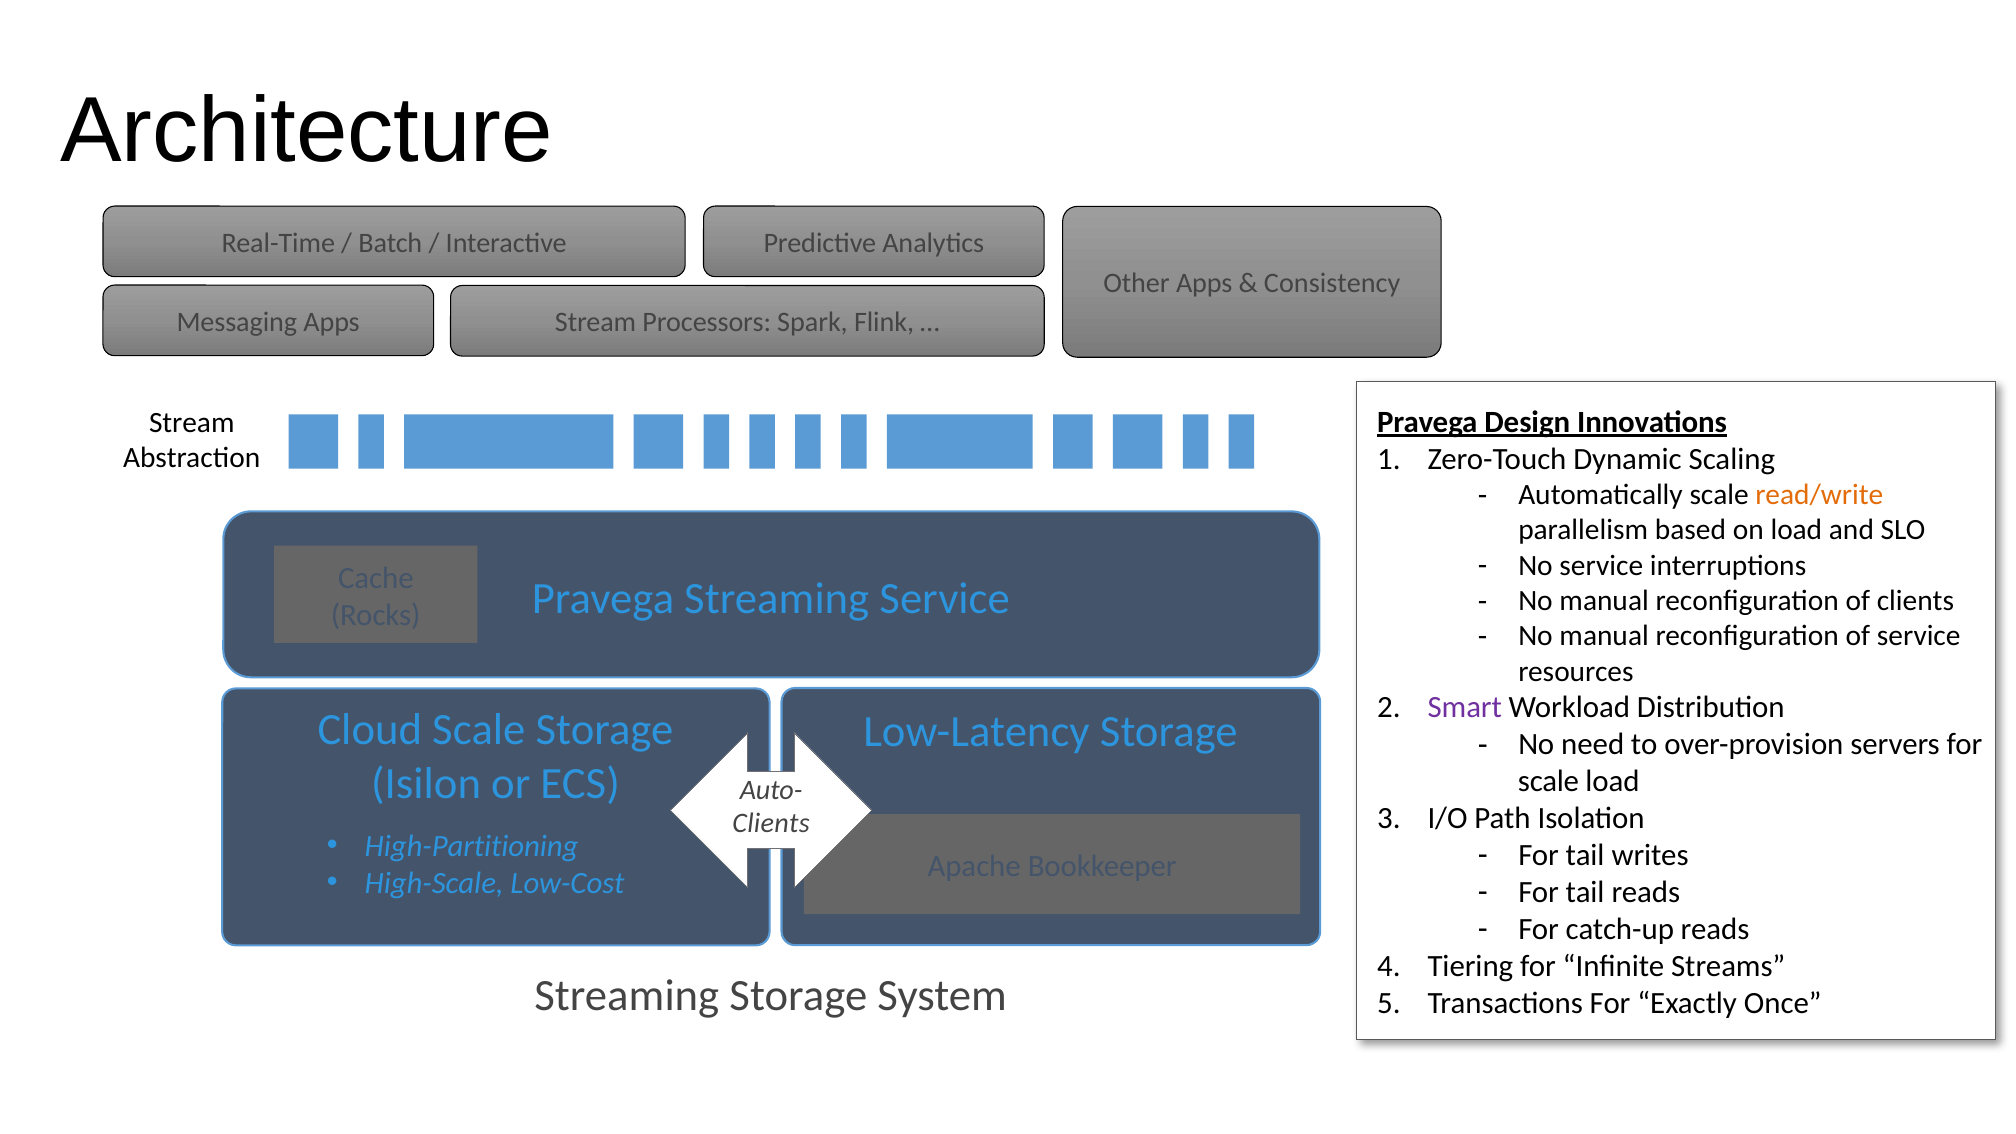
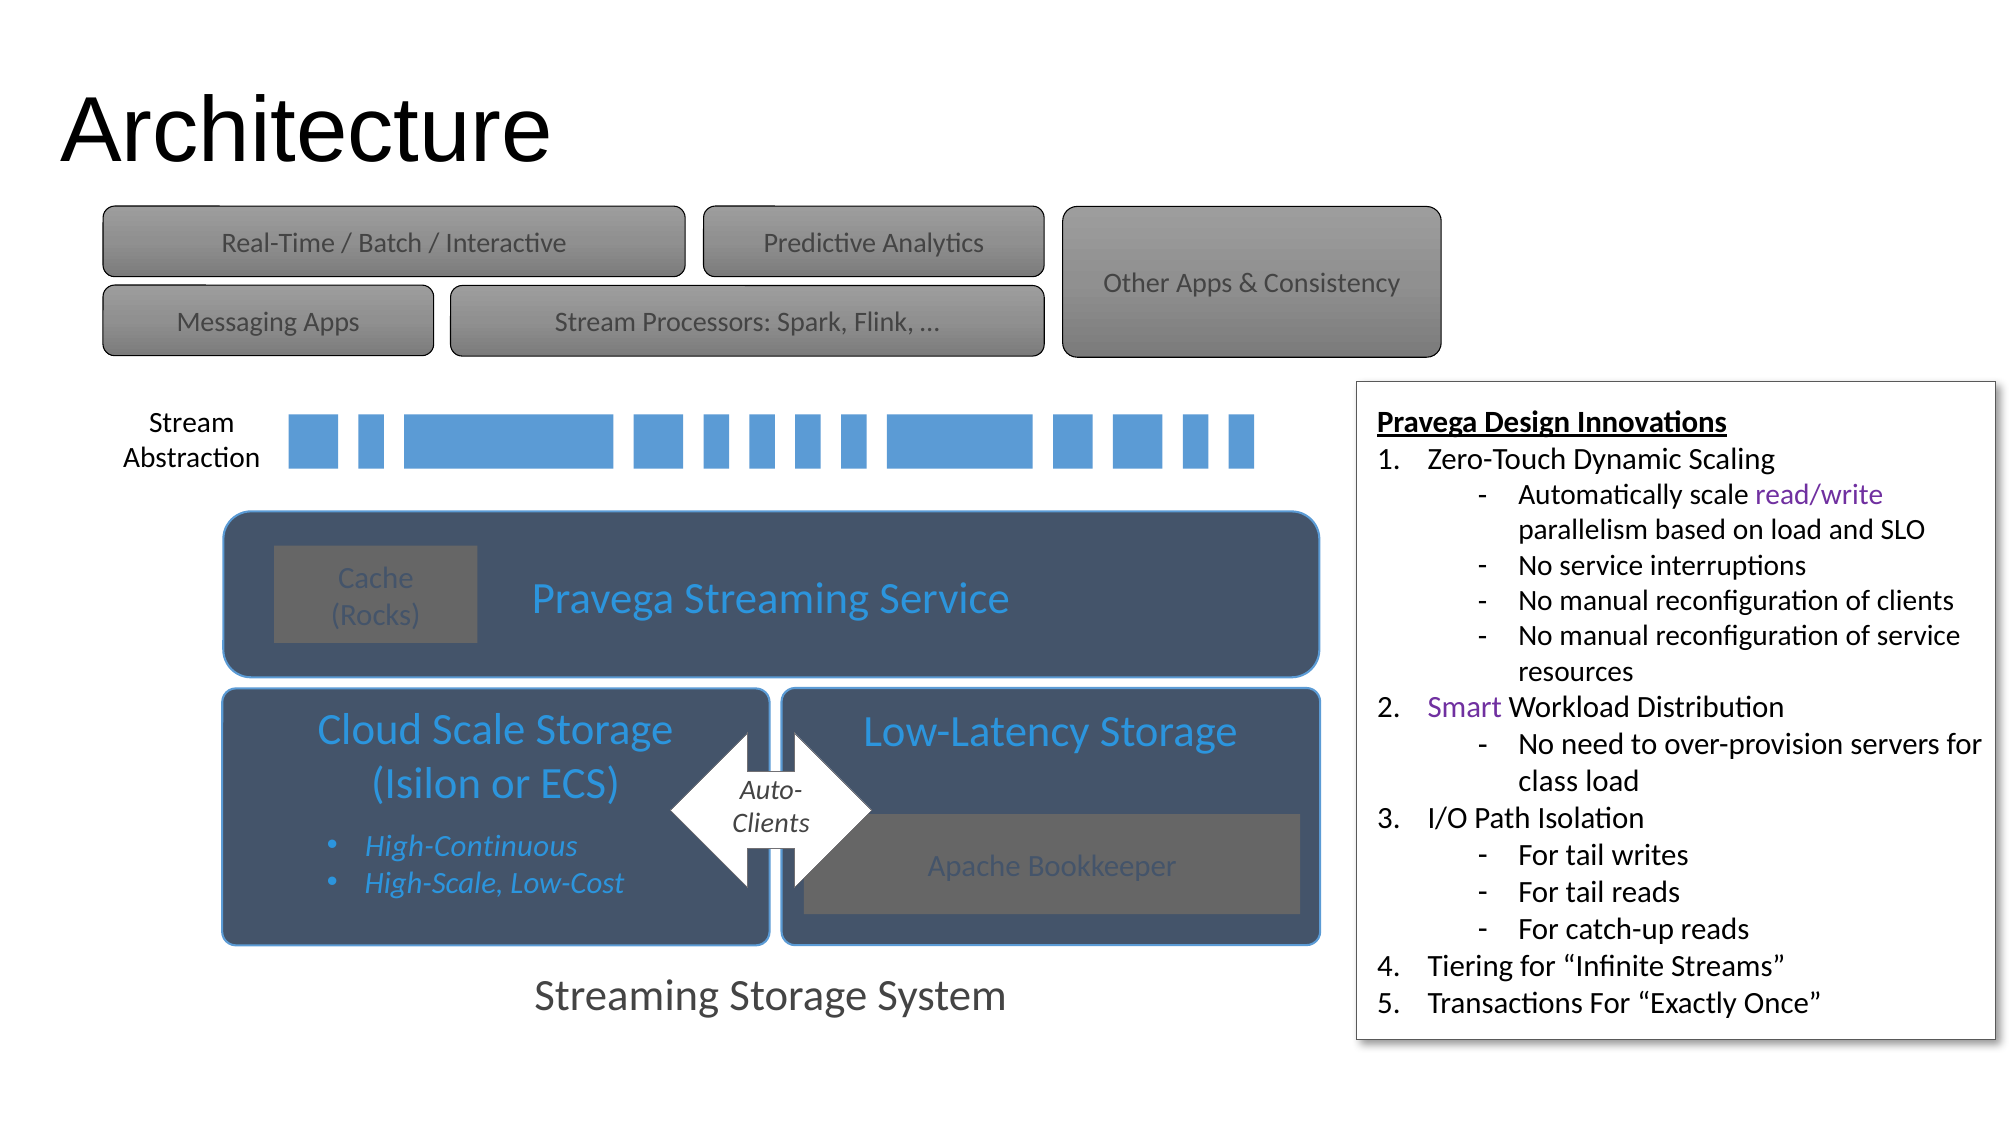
read/write colour: orange -> purple
scale at (1549, 781): scale -> class
High-Partitioning: High-Partitioning -> High-Continuous
